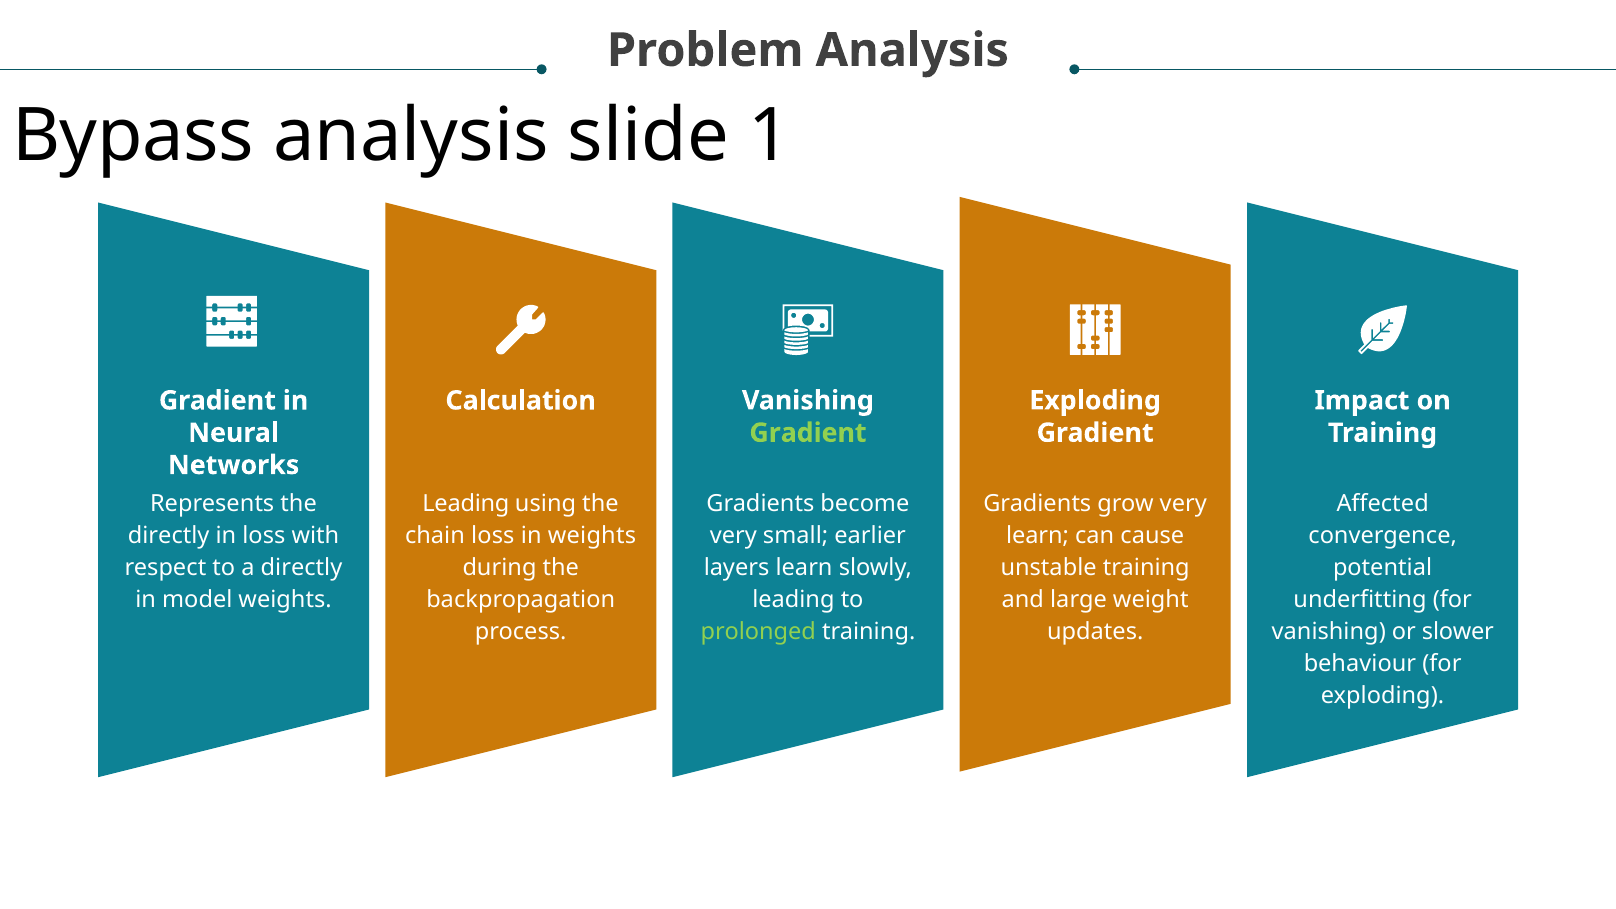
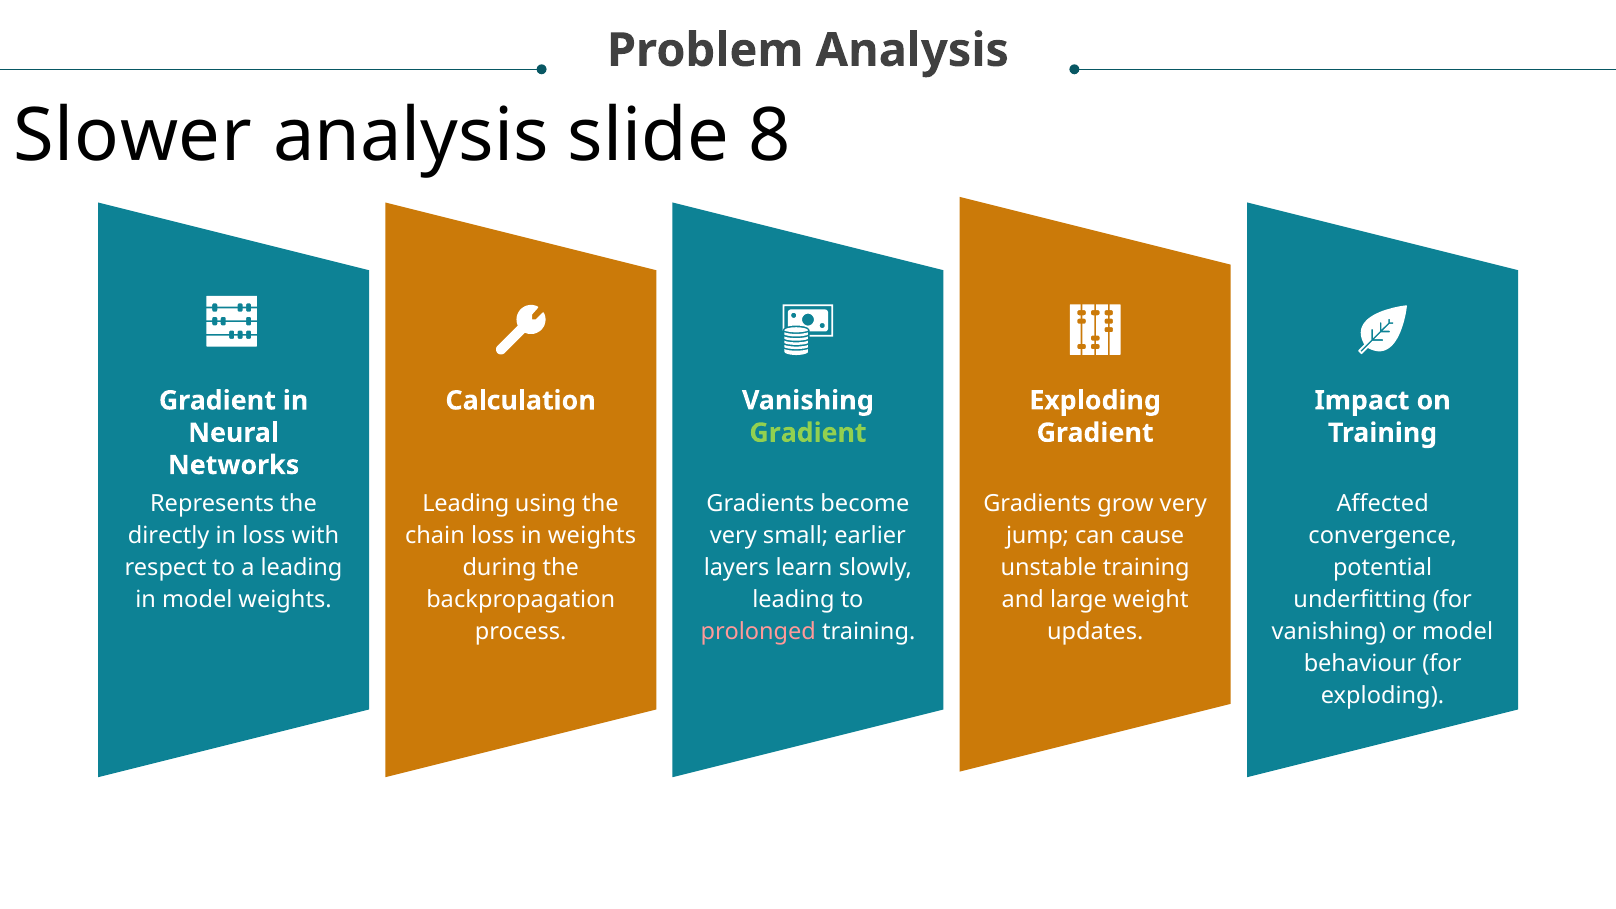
Bypass: Bypass -> Slower
1: 1 -> 8
learn at (1037, 536): learn -> jump
a directly: directly -> leading
prolonged colour: light green -> pink
or slower: slower -> model
